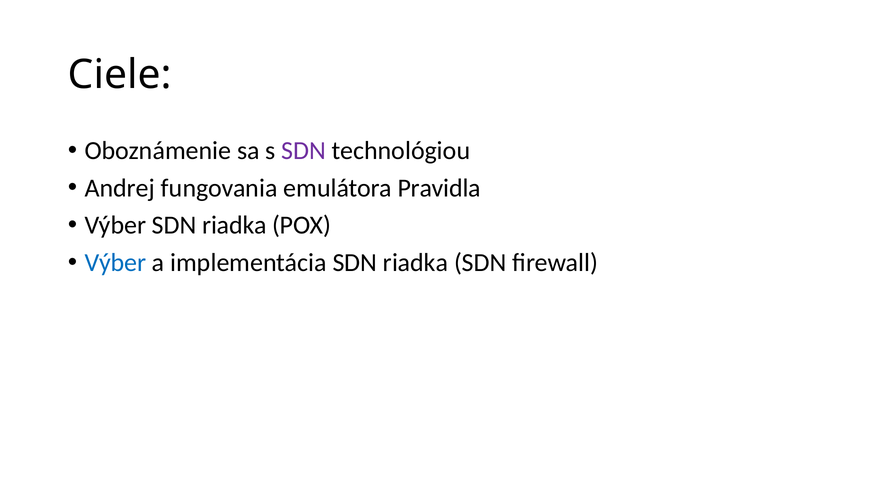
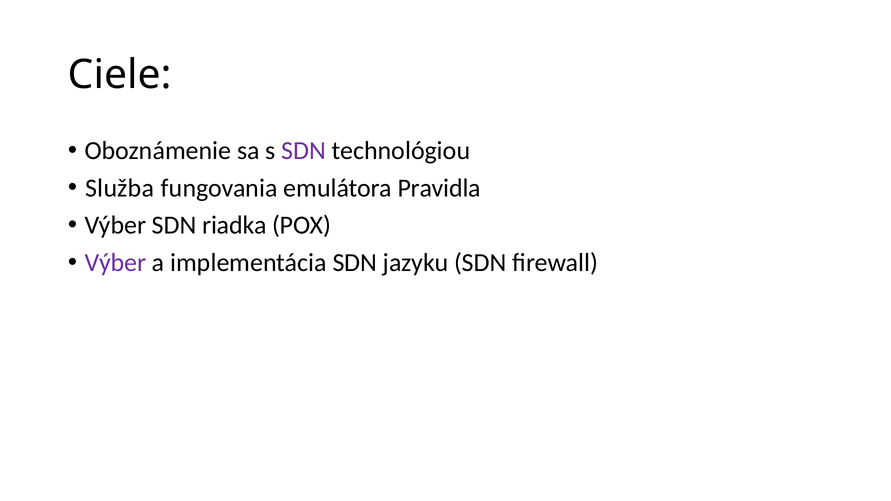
Andrej: Andrej -> Služba
Výber at (115, 263) colour: blue -> purple
implementácia SDN riadka: riadka -> jazyku
